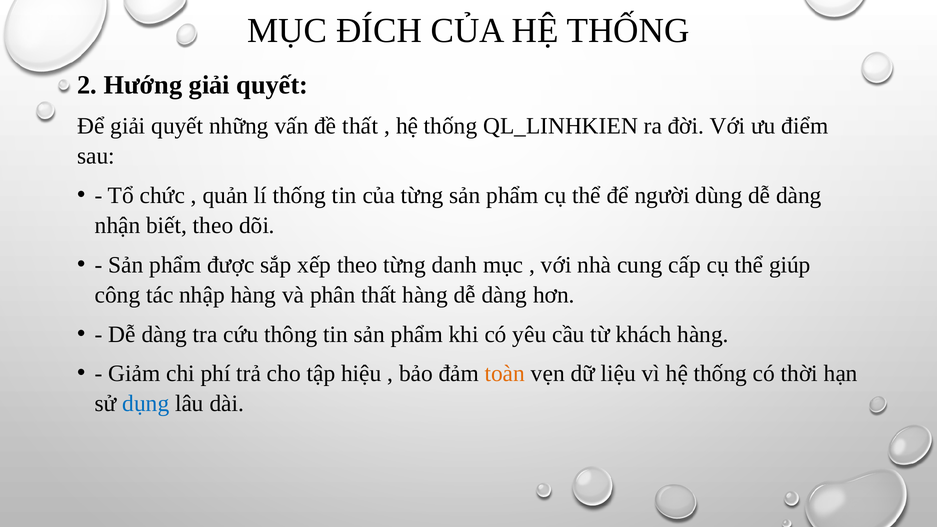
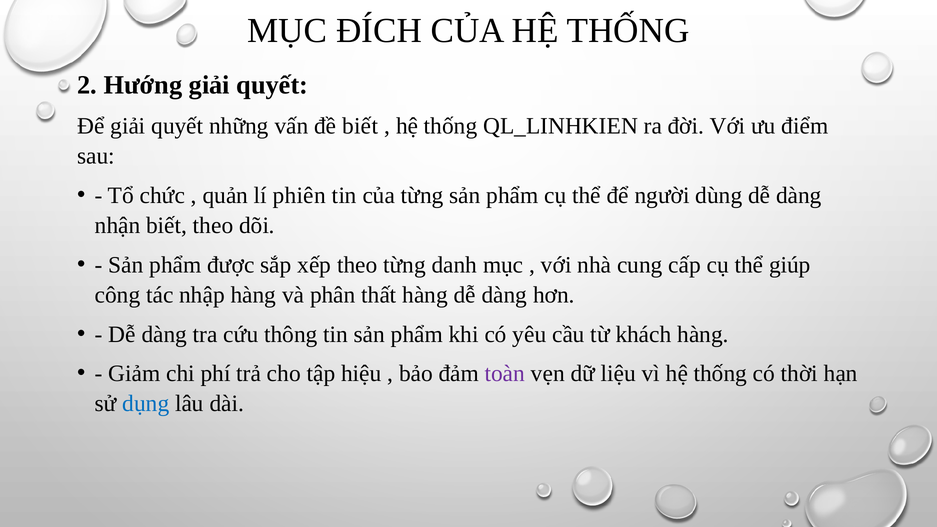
đề thất: thất -> biết
lí thống: thống -> phiên
toàn colour: orange -> purple
